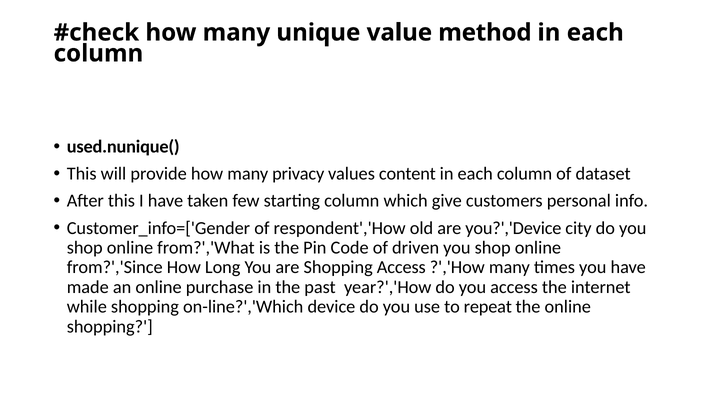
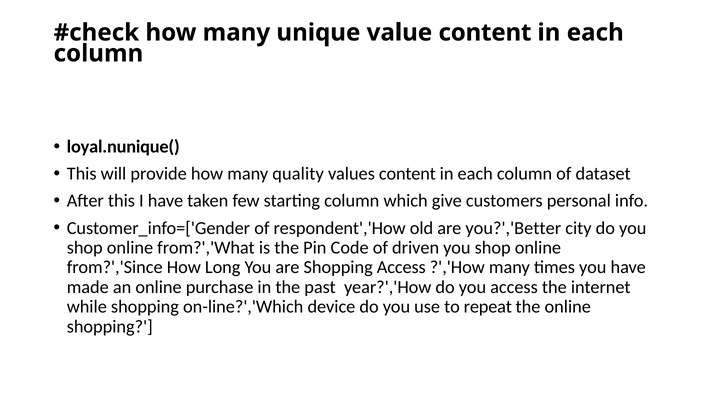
value method: method -> content
used.nunique(: used.nunique( -> loyal.nunique(
privacy: privacy -> quality
you?','Device: you?','Device -> you?','Better
